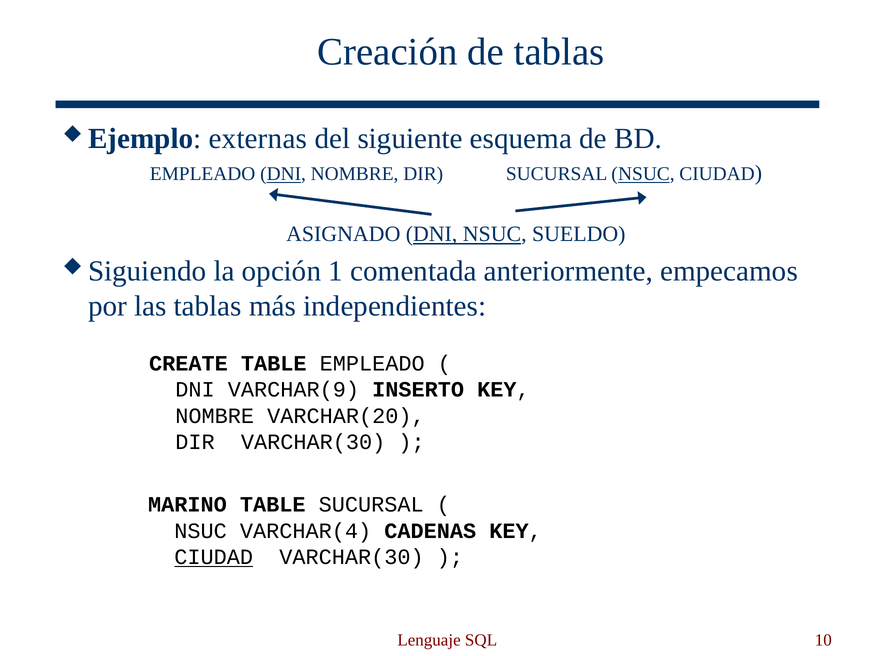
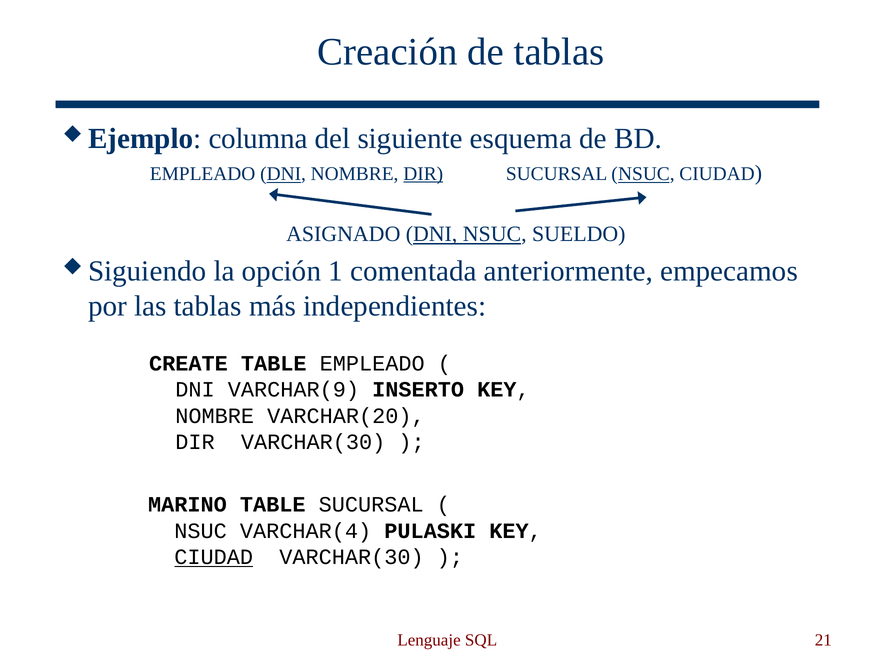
externas: externas -> columna
DIR at (423, 174) underline: none -> present
CADENAS: CADENAS -> PULASKI
10: 10 -> 21
